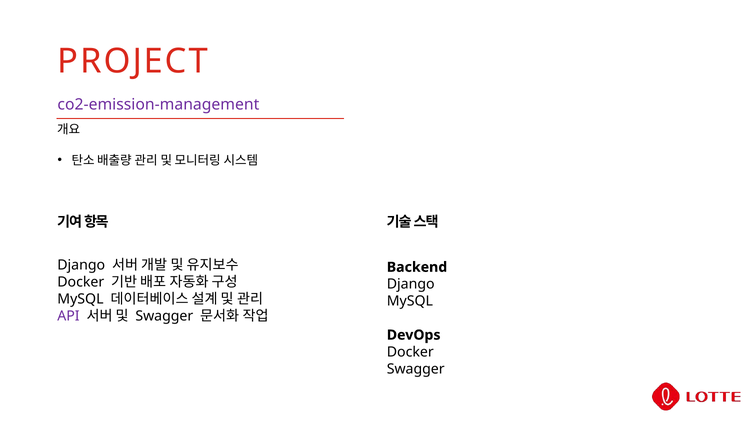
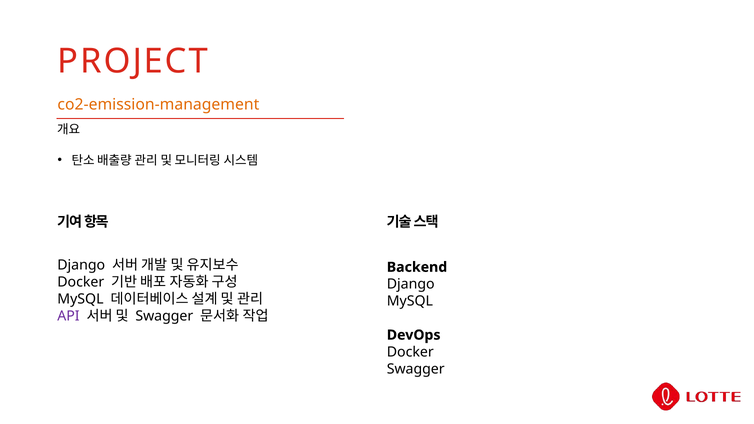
co2-emission-management colour: purple -> orange
